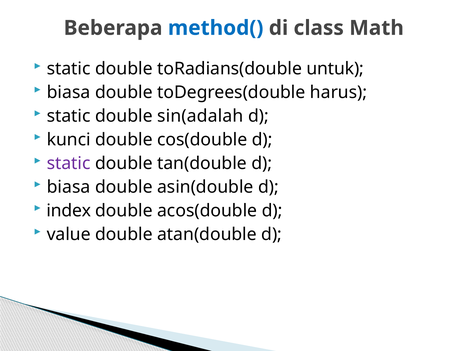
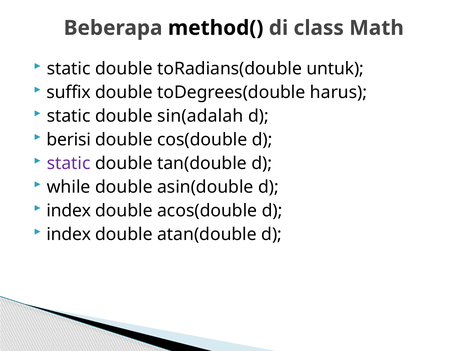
method( colour: blue -> black
biasa at (69, 92): biasa -> suffix
kunci: kunci -> berisi
biasa at (69, 187): biasa -> while
value at (69, 234): value -> index
